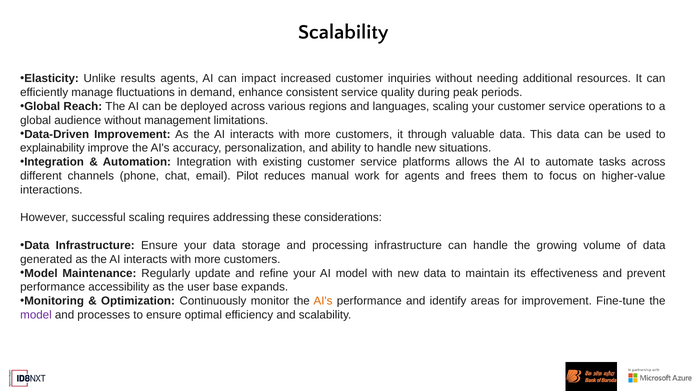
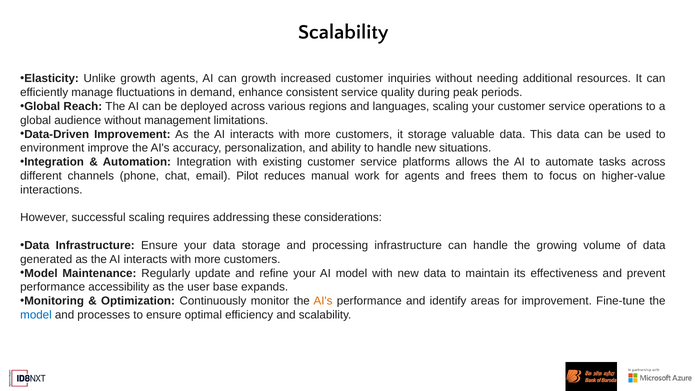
Unlike results: results -> growth
can impact: impact -> growth
it through: through -> storage
explainability: explainability -> environment
model at (36, 315) colour: purple -> blue
